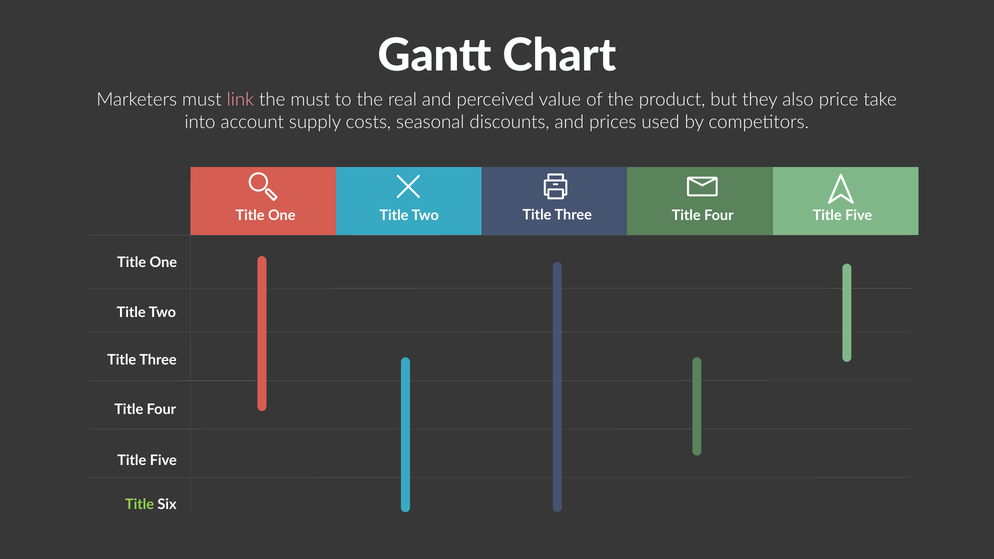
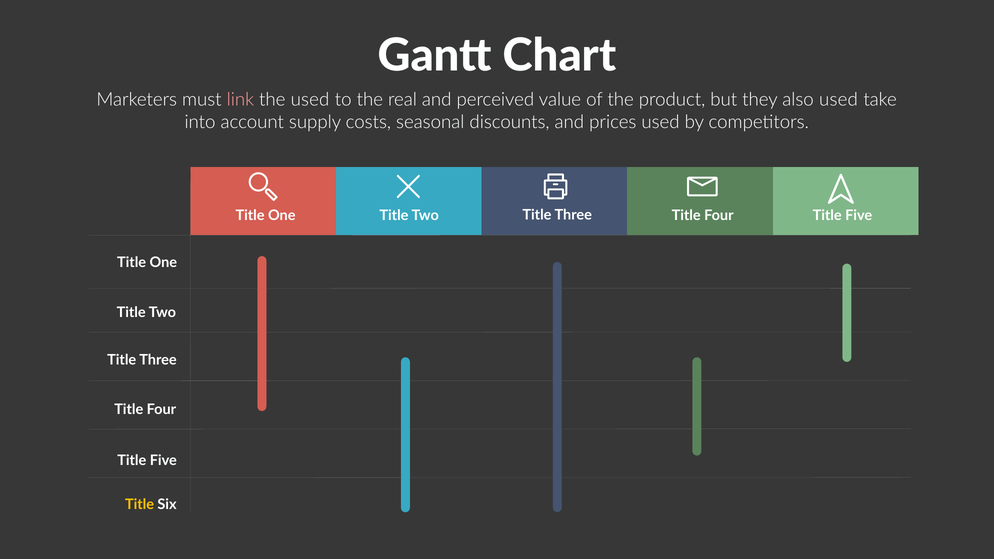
the must: must -> used
also price: price -> used
Title at (140, 505) colour: light green -> yellow
